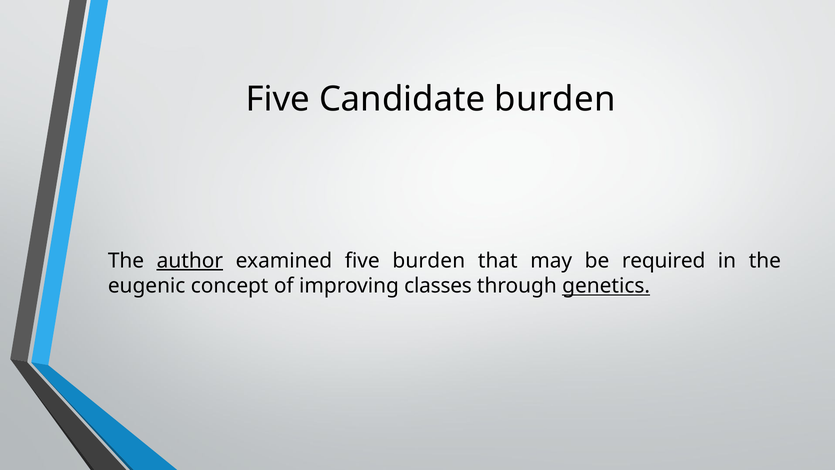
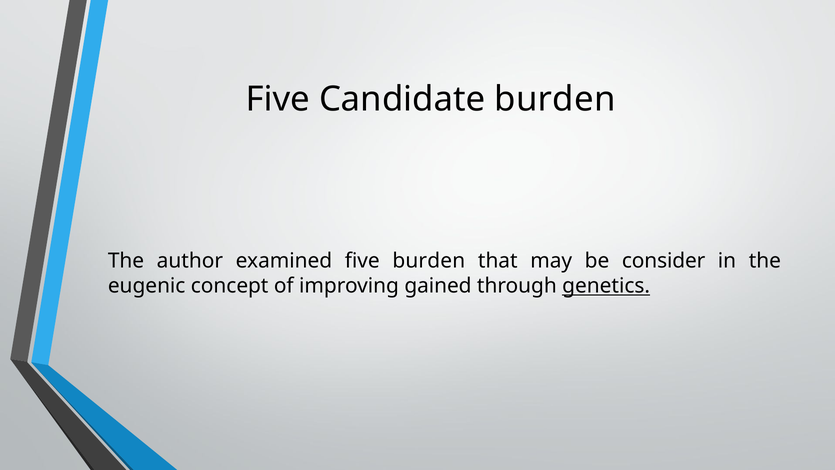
author underline: present -> none
required: required -> consider
classes: classes -> gained
